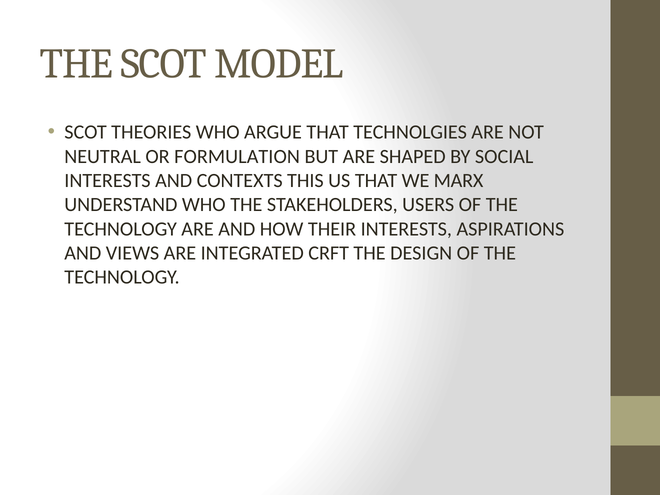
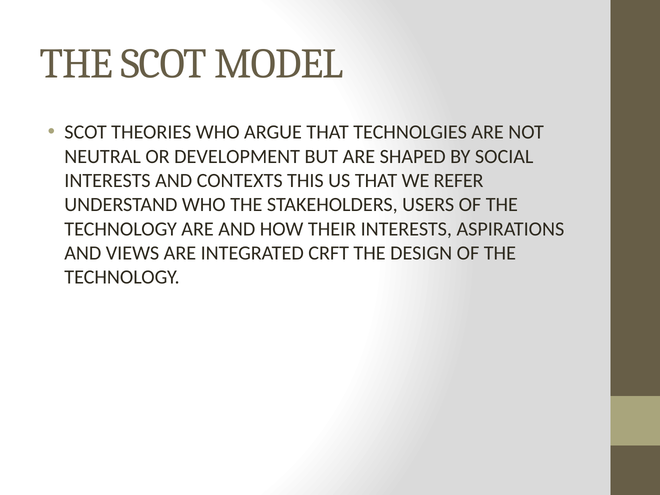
FORMULATION: FORMULATION -> DEVELOPMENT
MARX: MARX -> REFER
